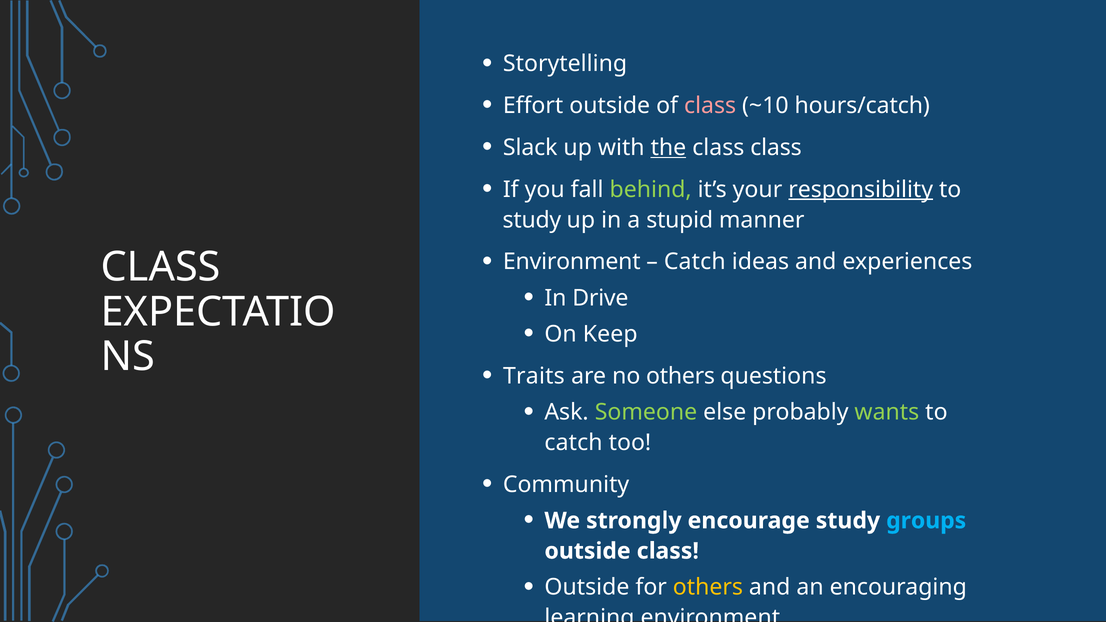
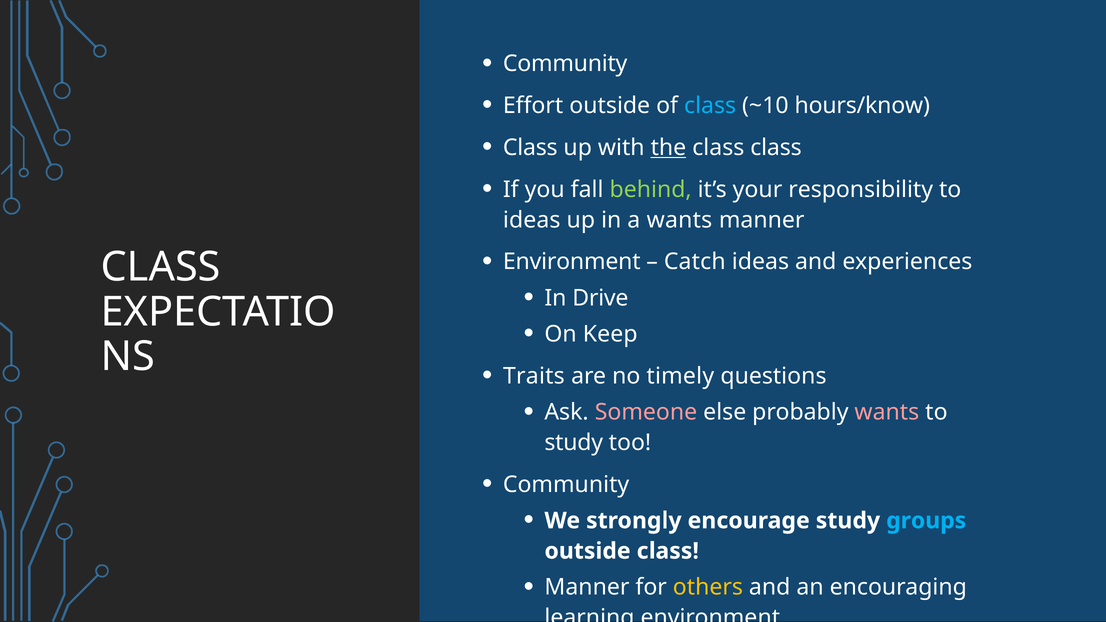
Storytelling at (565, 64): Storytelling -> Community
class at (710, 106) colour: pink -> light blue
hours/catch: hours/catch -> hours/know
Slack at (530, 148): Slack -> Class
responsibility underline: present -> none
study at (532, 220): study -> ideas
a stupid: stupid -> wants
no others: others -> timely
Someone colour: light green -> pink
wants at (887, 412) colour: light green -> pink
catch at (574, 443): catch -> study
Outside at (587, 587): Outside -> Manner
